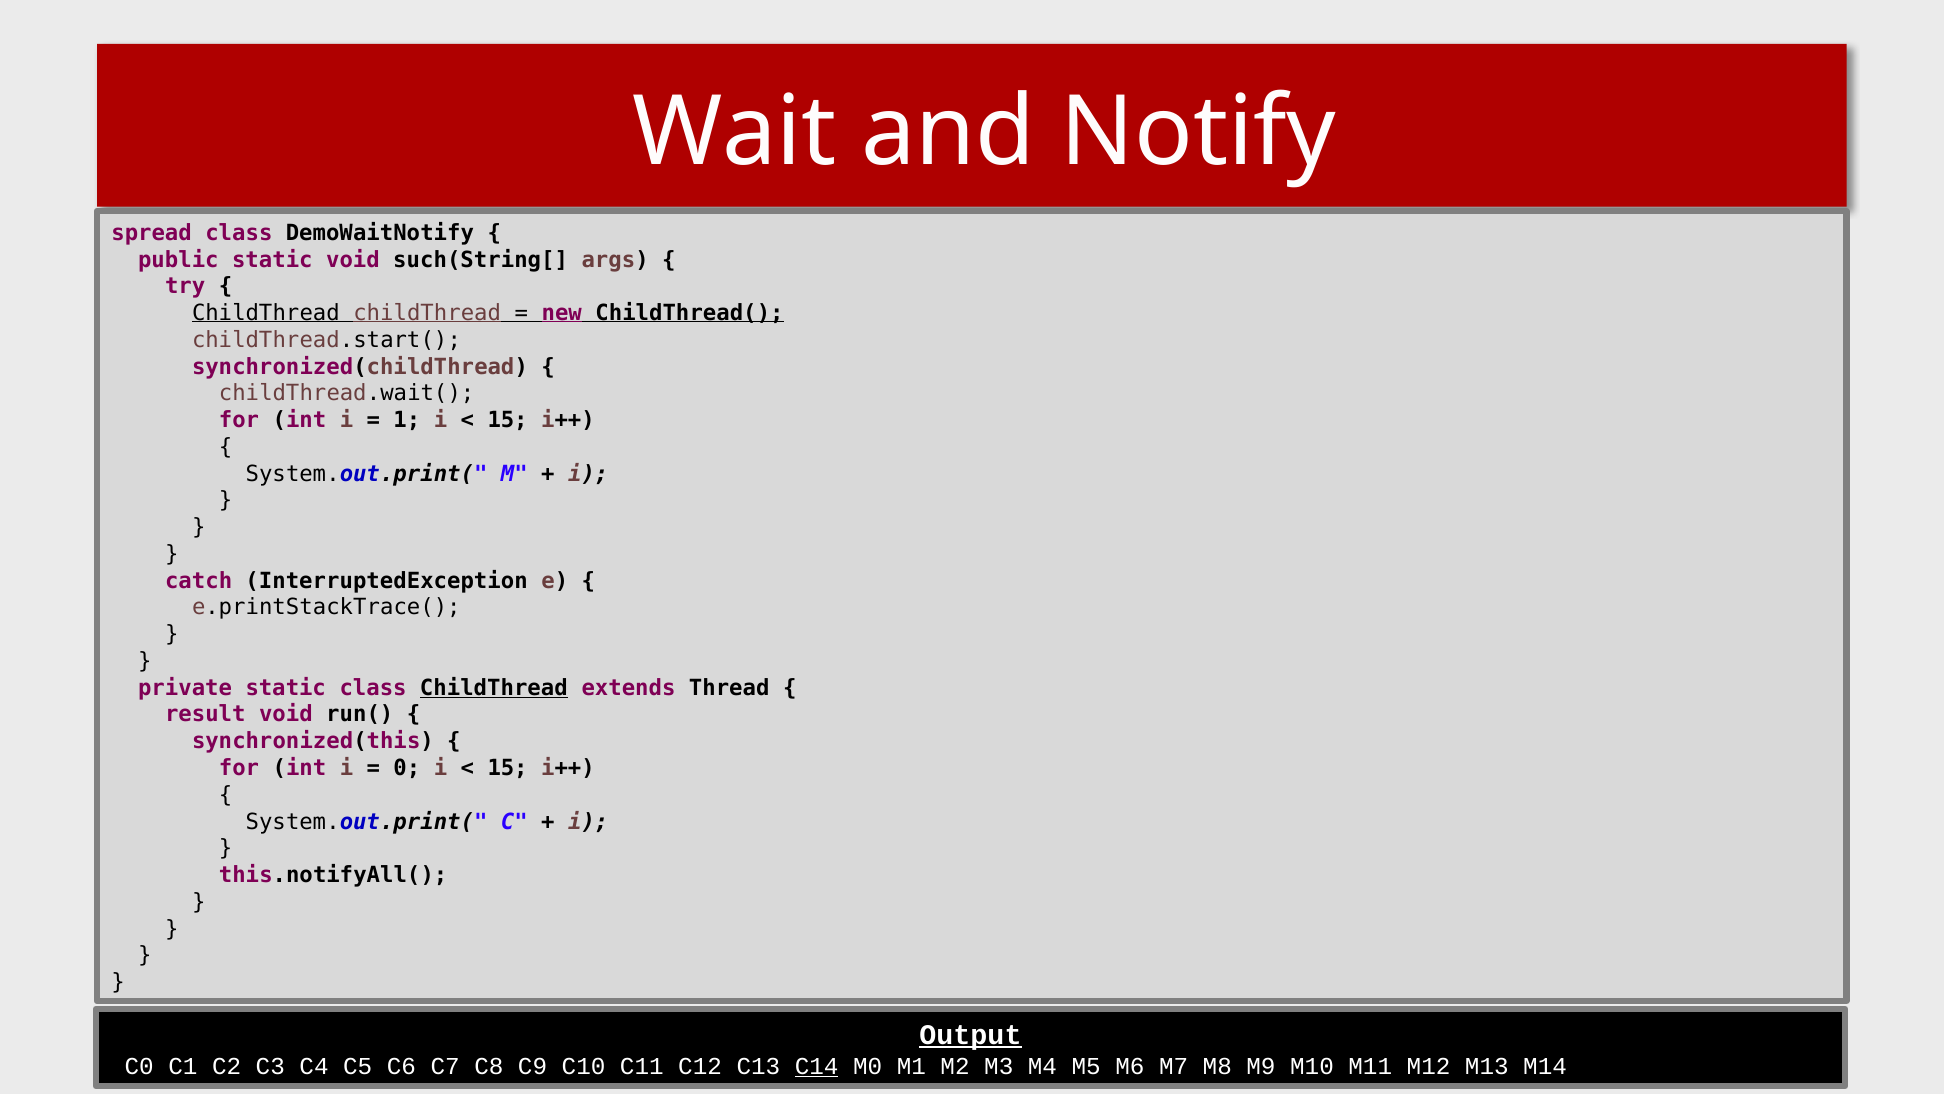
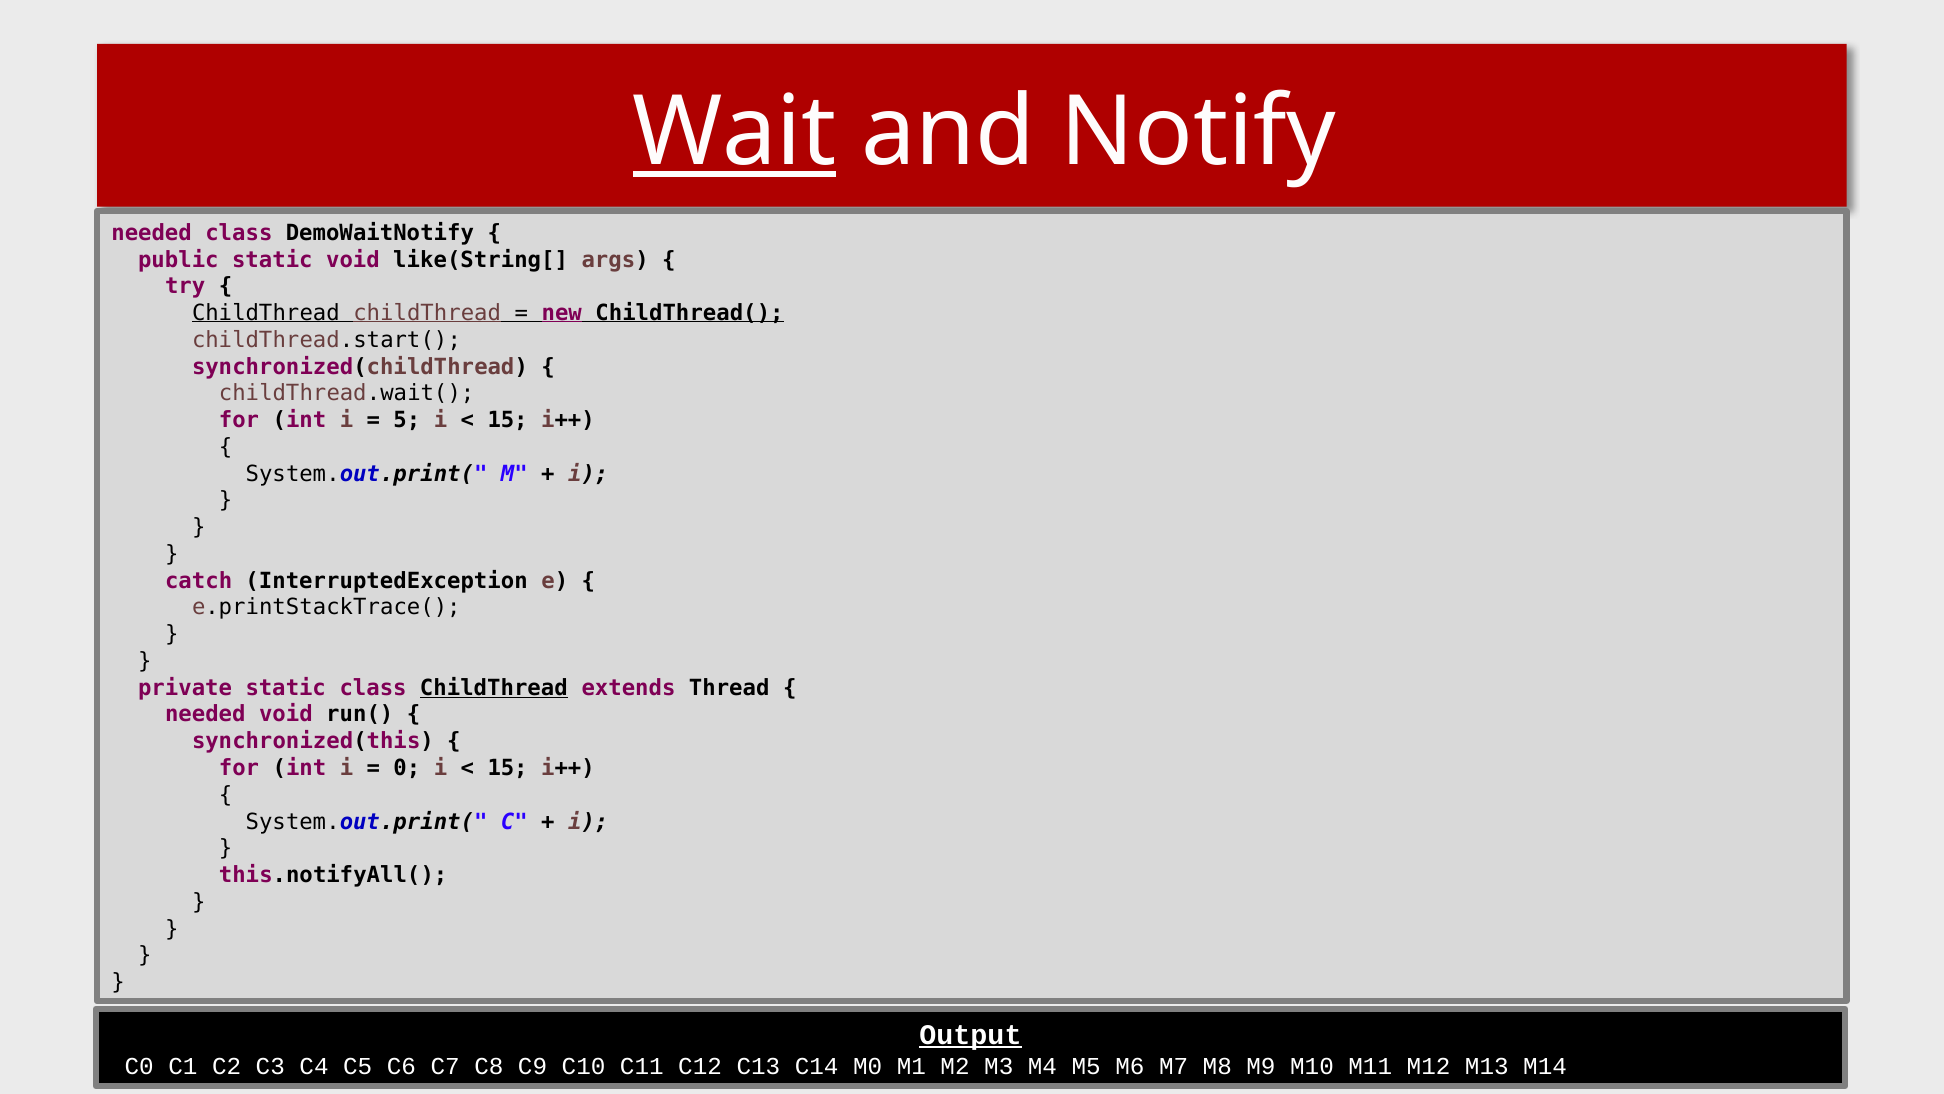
Wait underline: none -> present
spread at (152, 233): spread -> needed
such(String[: such(String[ -> like(String[
1: 1 -> 5
result at (205, 714): result -> needed
C14 underline: present -> none
